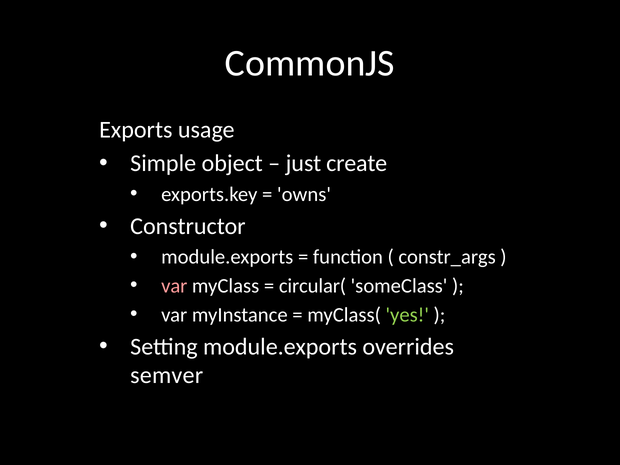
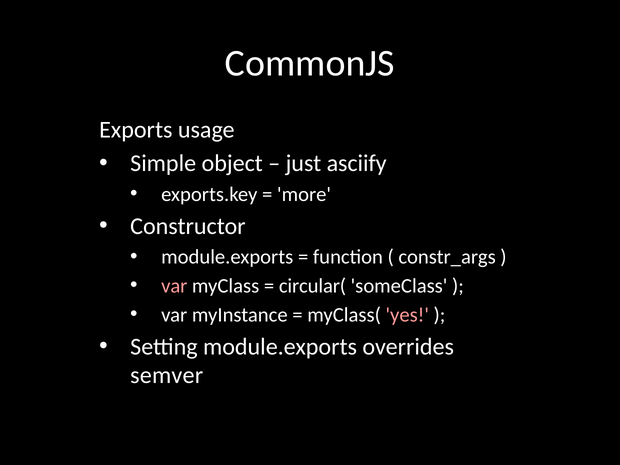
create: create -> asciify
owns: owns -> more
yes colour: light green -> pink
